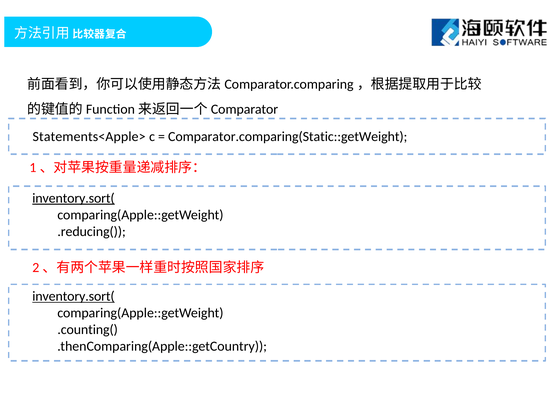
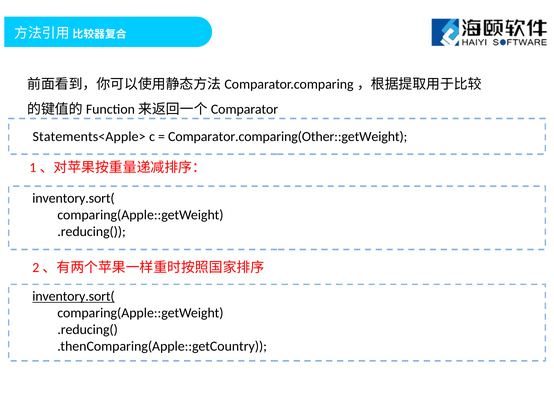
Comparator.comparing(Static::getWeight: Comparator.comparing(Static::getWeight -> Comparator.comparing(Other::getWeight
inventory.sort( at (74, 198) underline: present -> none
.counting( at (88, 329): .counting( -> .reducing(
